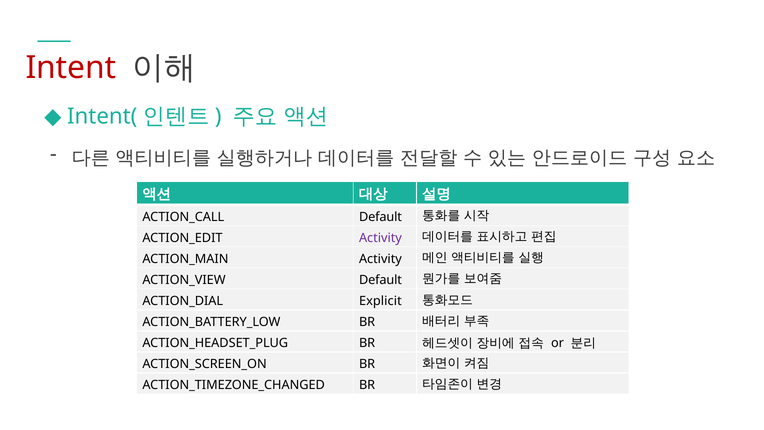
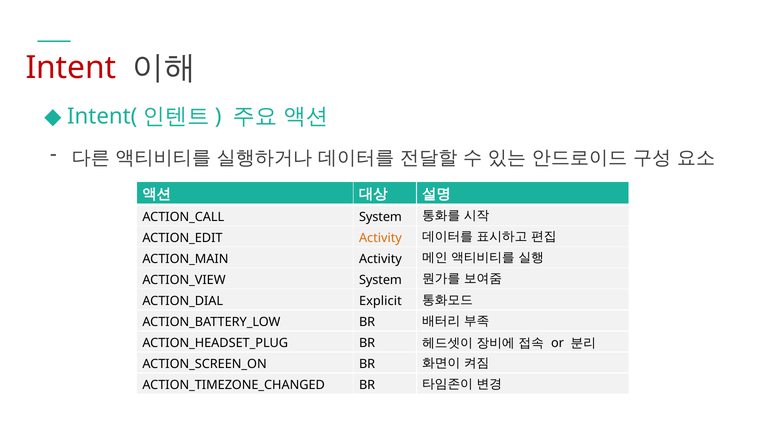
Default at (380, 217): Default -> System
Activity at (380, 238) colour: purple -> orange
Default at (380, 280): Default -> System
